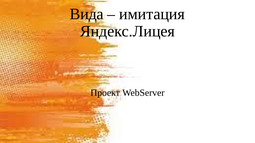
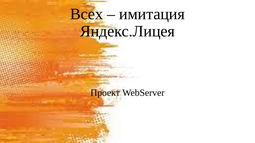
Вида: Вида -> Всех
